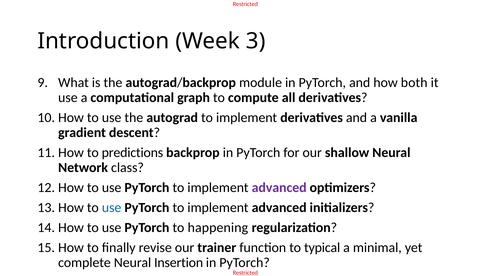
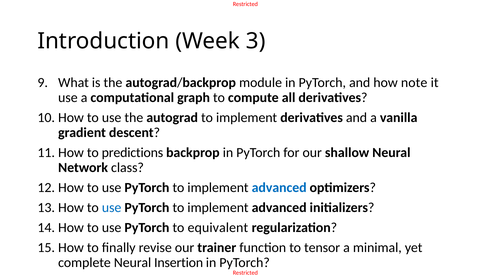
both: both -> note
advanced at (279, 188) colour: purple -> blue
happening: happening -> equivalent
typical: typical -> tensor
